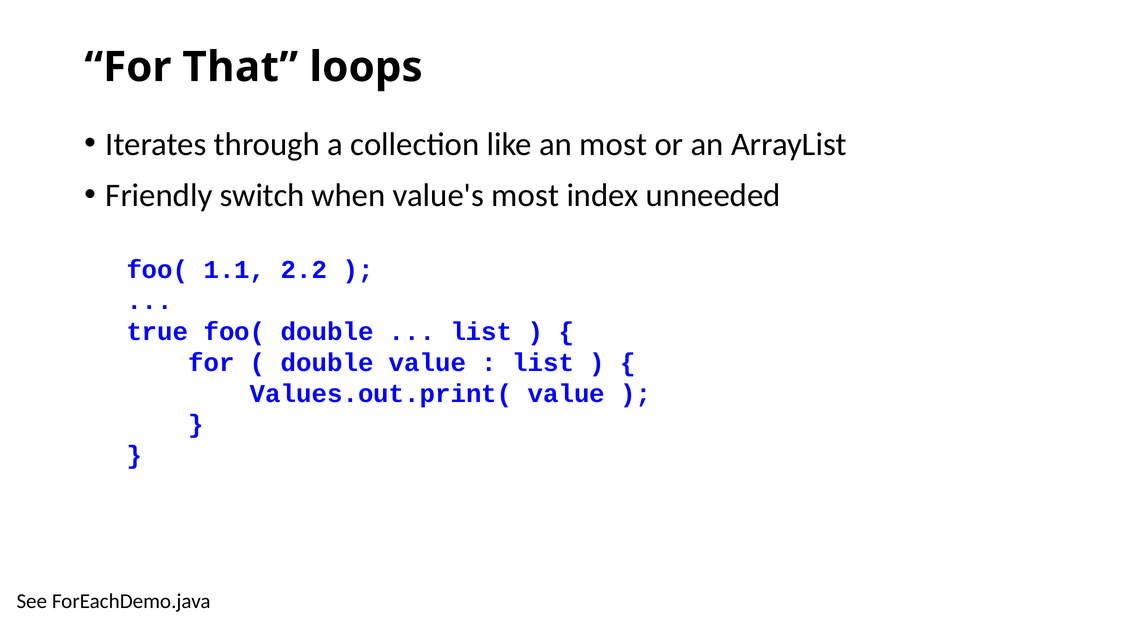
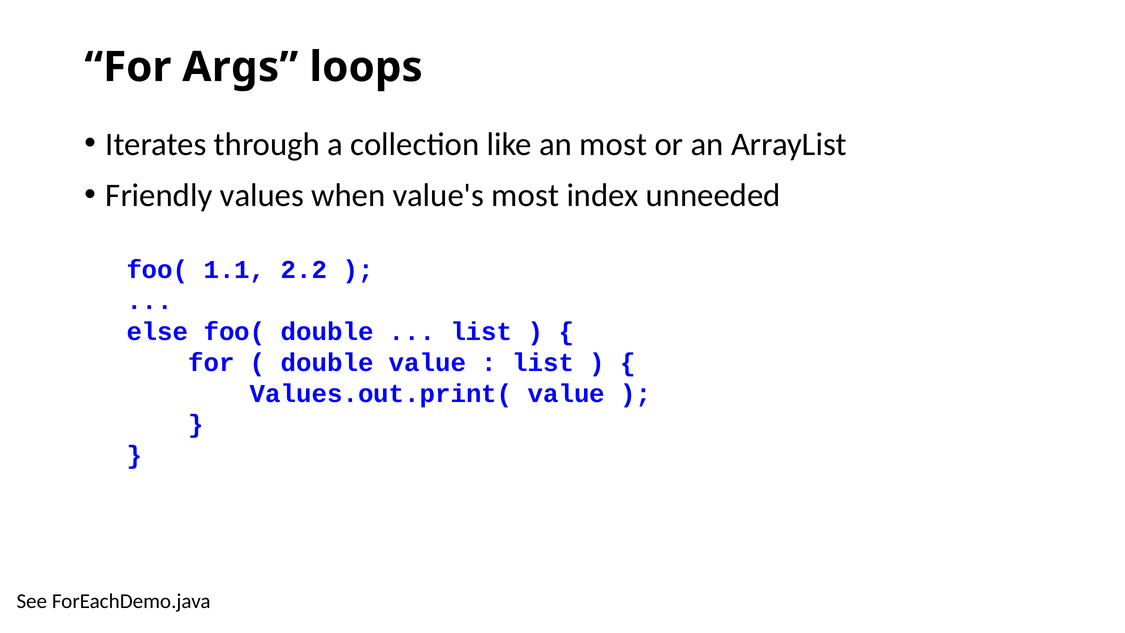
That: That -> Args
switch: switch -> values
true: true -> else
